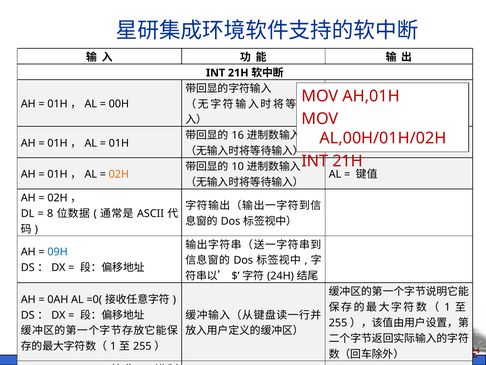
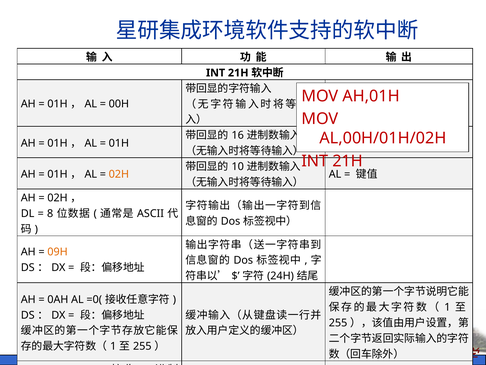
09H colour: blue -> orange
